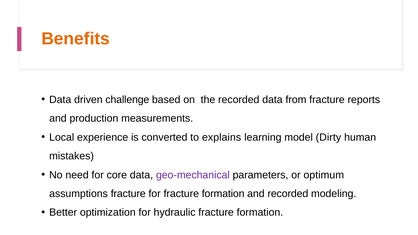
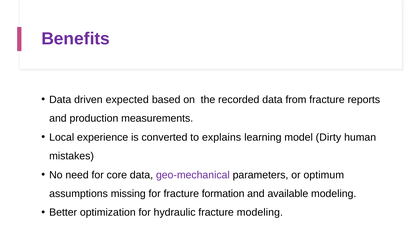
Benefits colour: orange -> purple
challenge: challenge -> expected
assumptions fracture: fracture -> missing
and recorded: recorded -> available
hydraulic fracture formation: formation -> modeling
